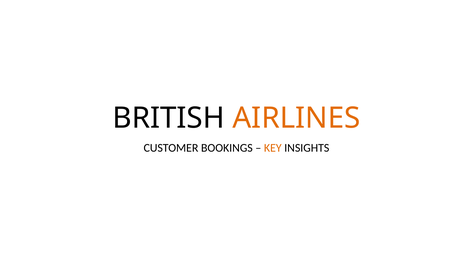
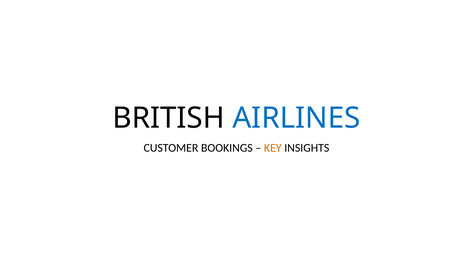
AIRLINES colour: orange -> blue
